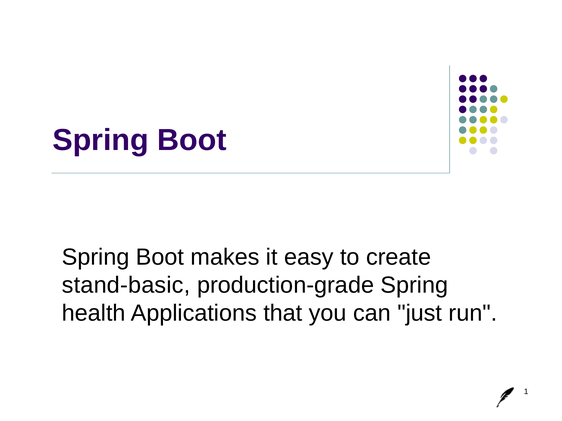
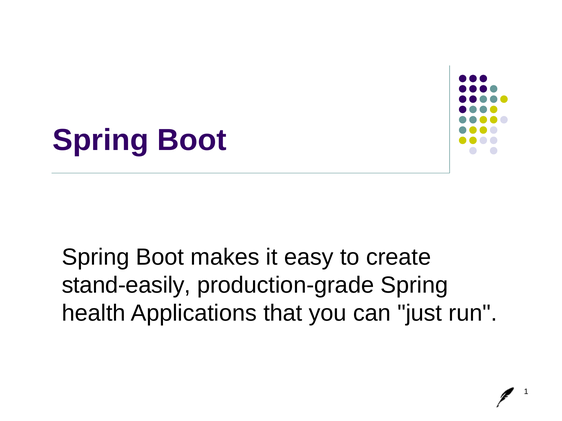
stand-basic: stand-basic -> stand-easily
